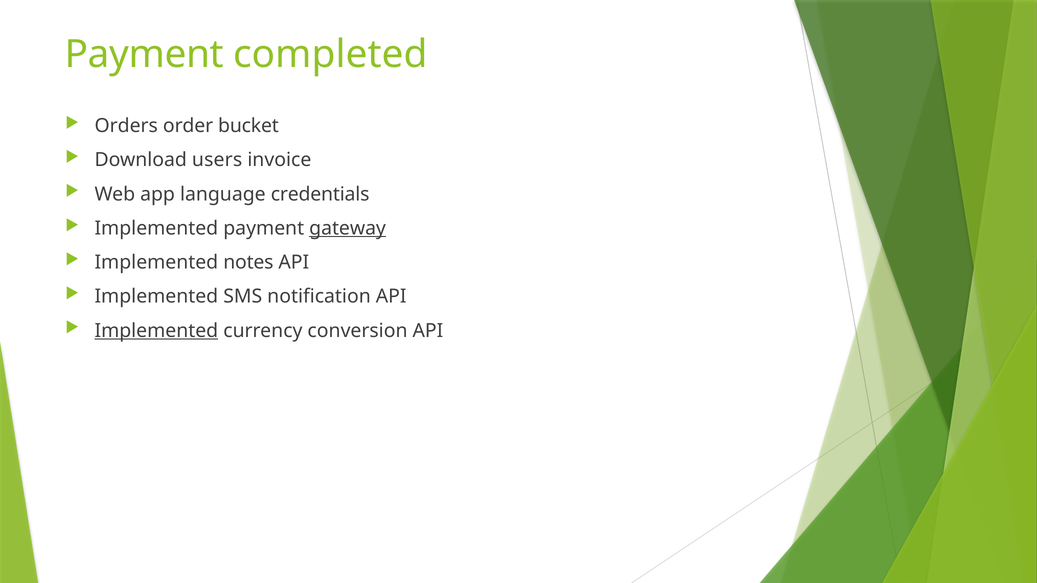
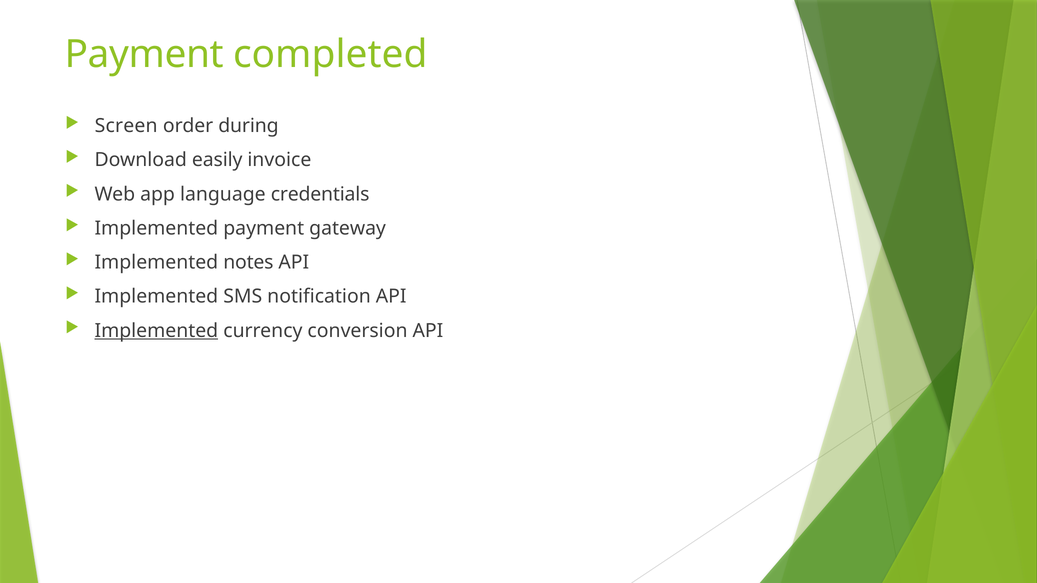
Orders: Orders -> Screen
bucket: bucket -> during
users: users -> easily
gateway underline: present -> none
